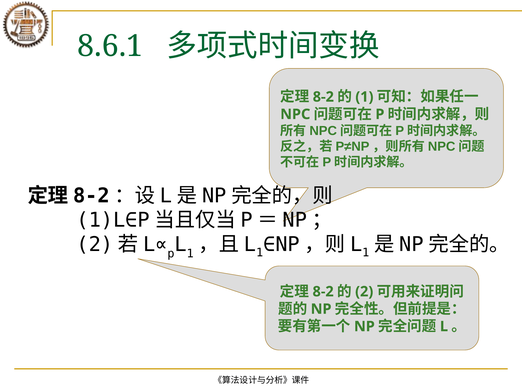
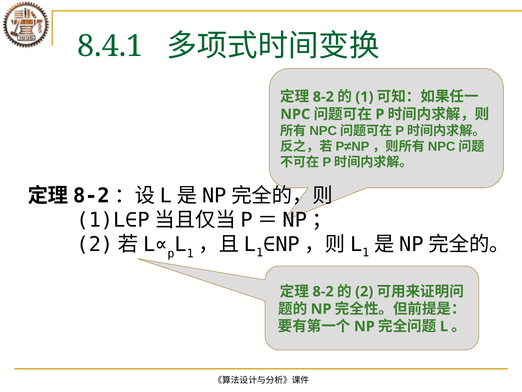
8.6.1: 8.6.1 -> 8.4.1
